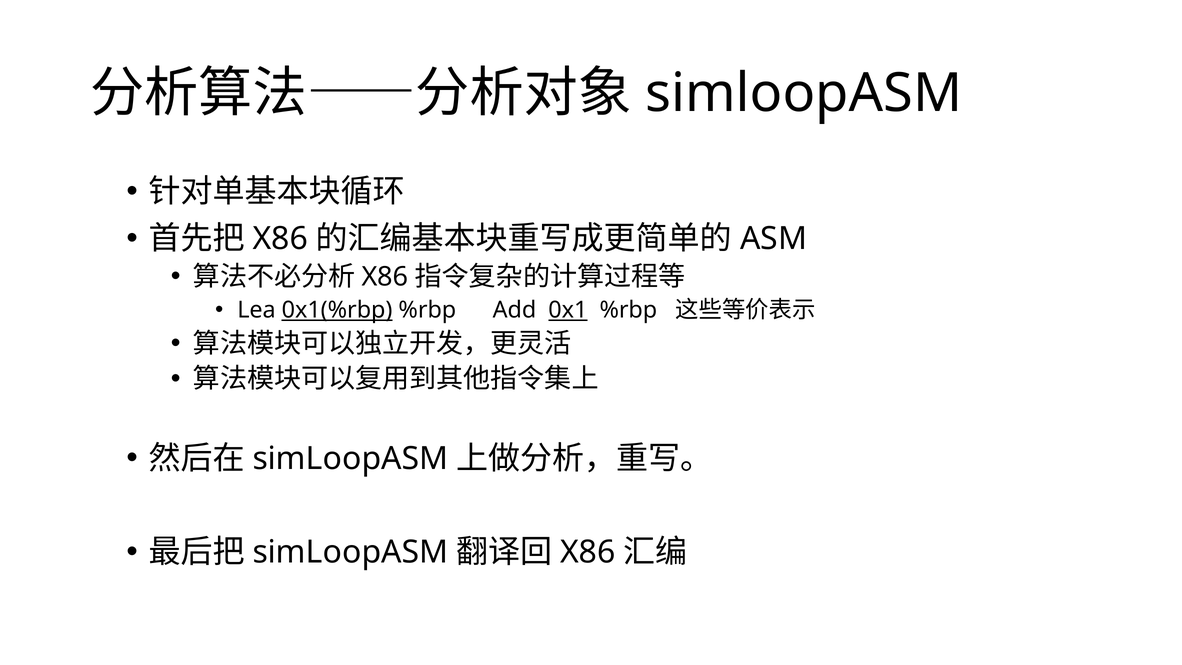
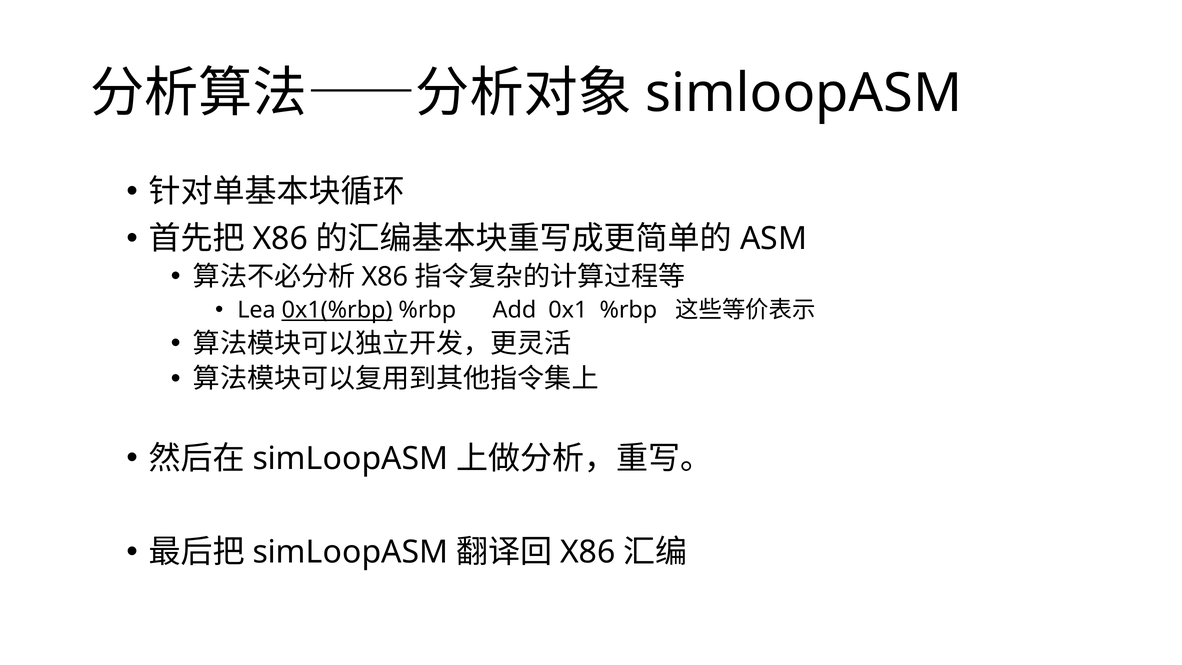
0x1 underline: present -> none
